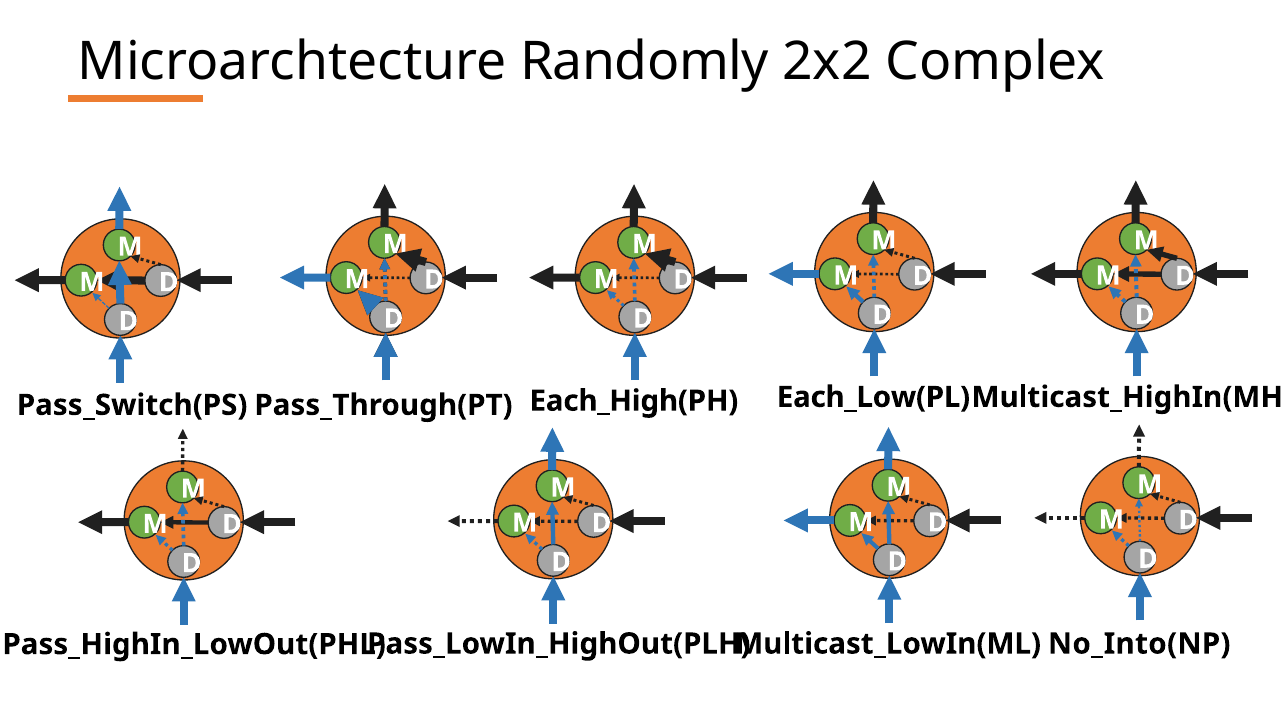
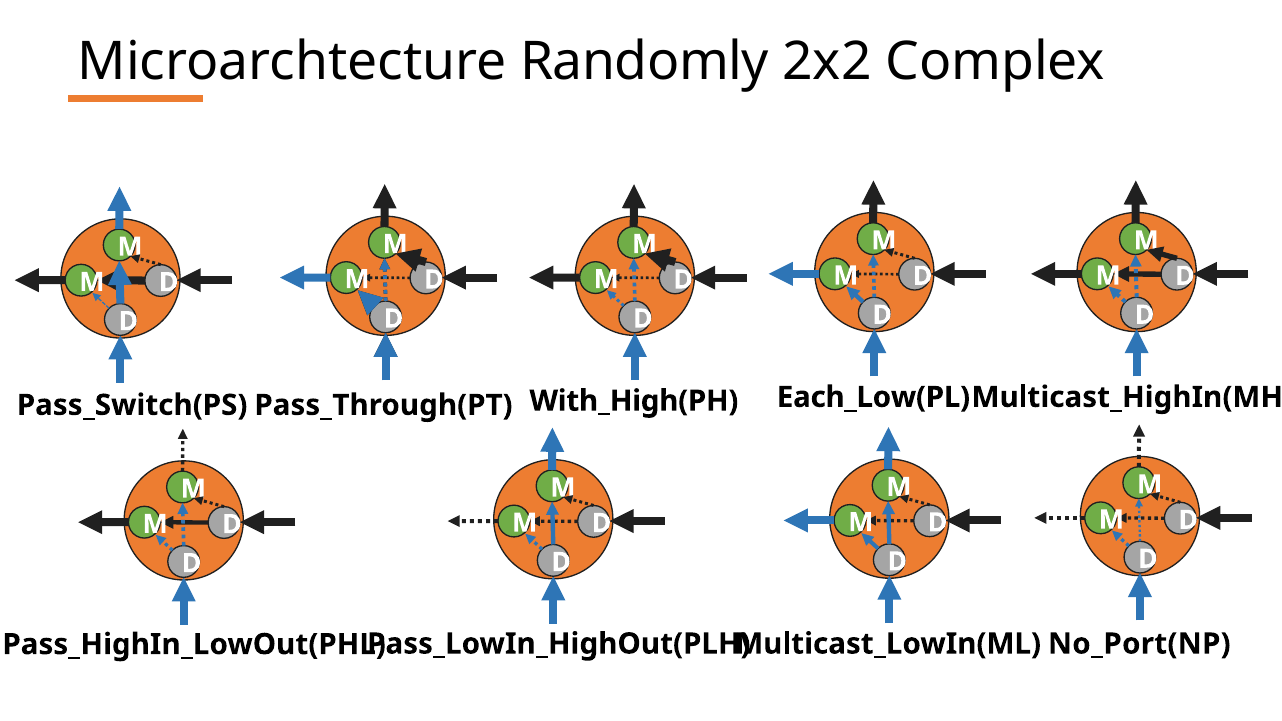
Each_High(PH: Each_High(PH -> With_High(PH
No_Into(NP: No_Into(NP -> No_Port(NP
